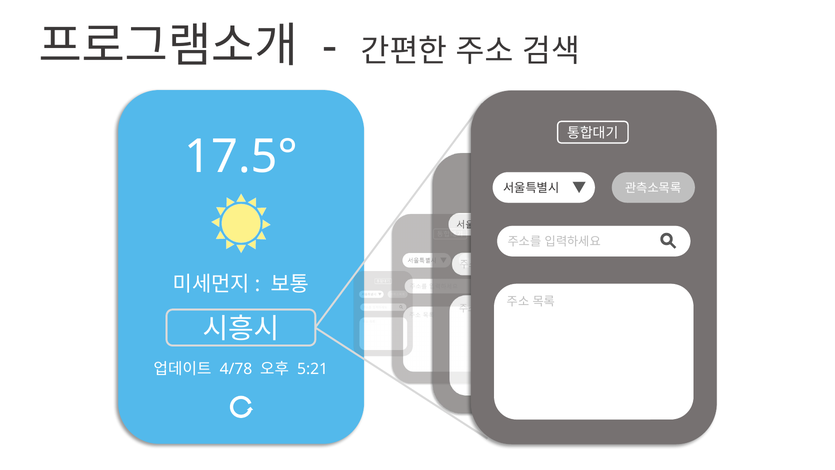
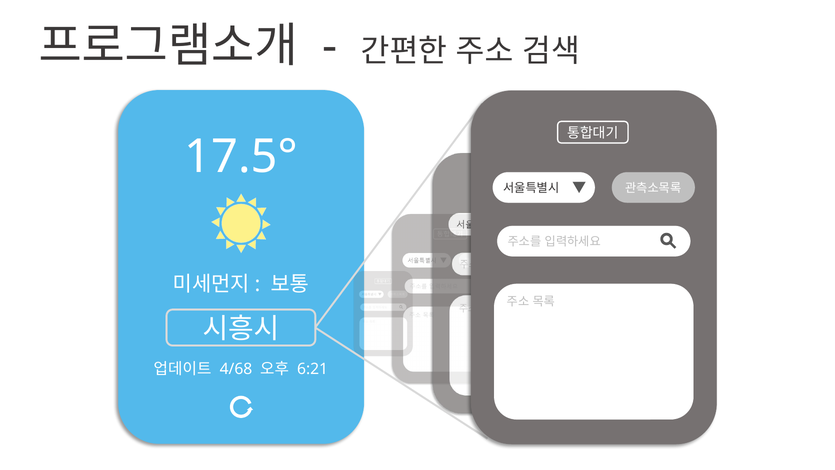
4/78: 4/78 -> 4/68
5:21: 5:21 -> 6:21
